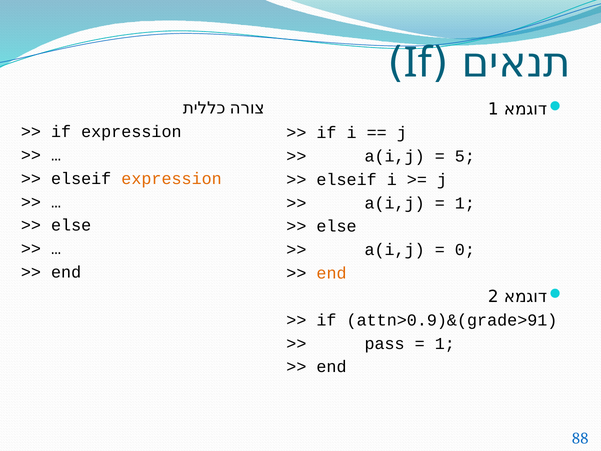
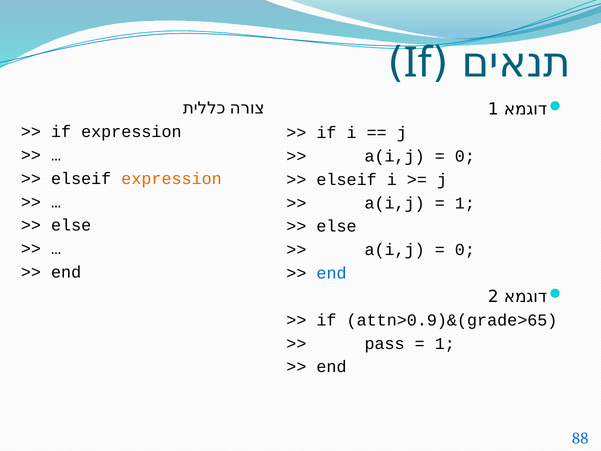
5 at (465, 156): 5 -> 0
end at (332, 273) colour: orange -> blue
attn>0.9)&(grade>91: attn>0.9)&(grade>91 -> attn>0.9)&(grade>65
